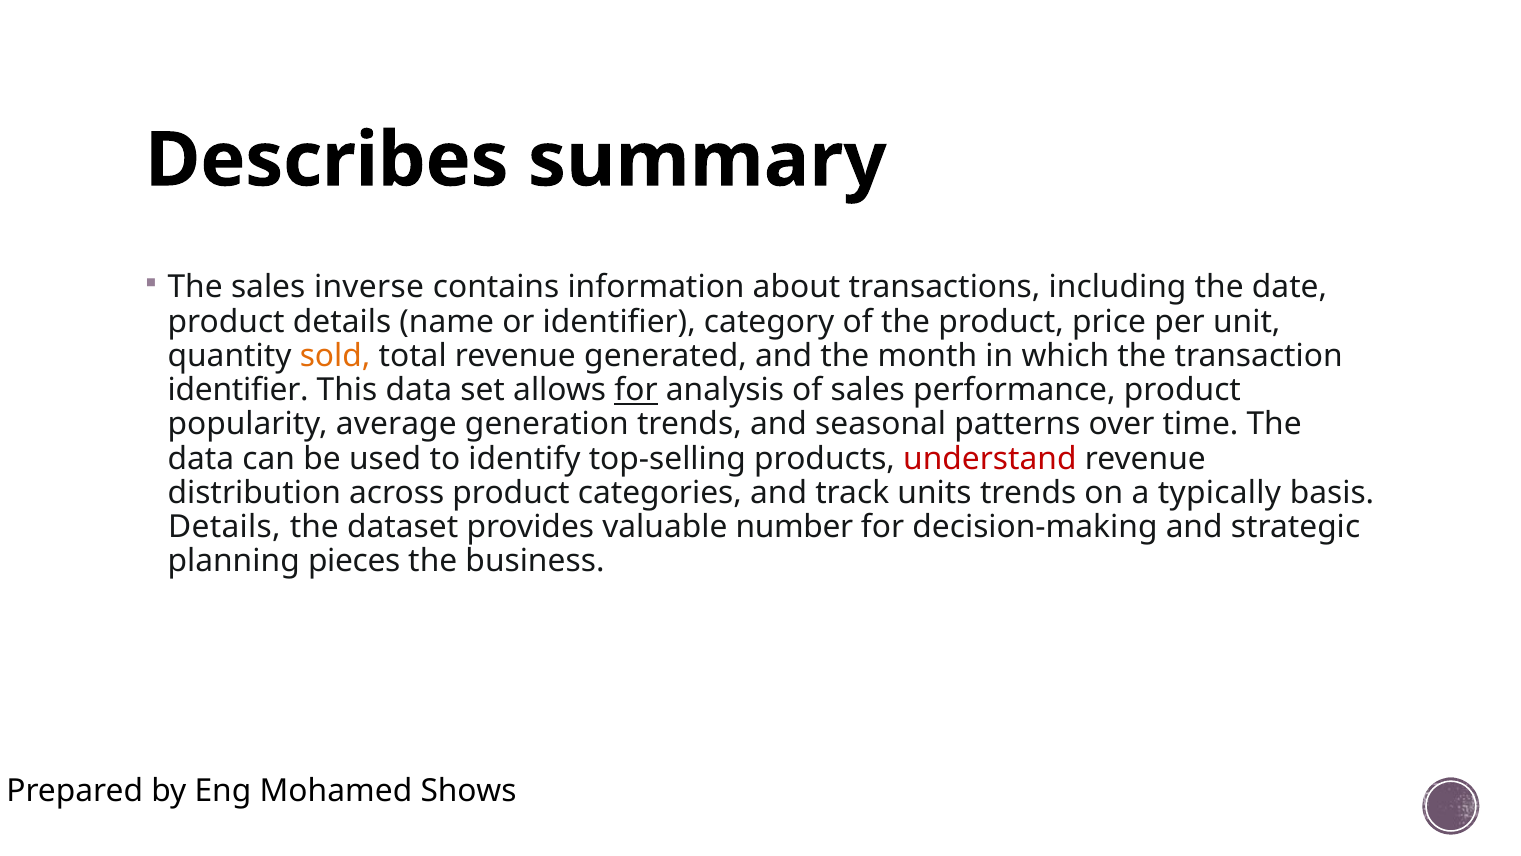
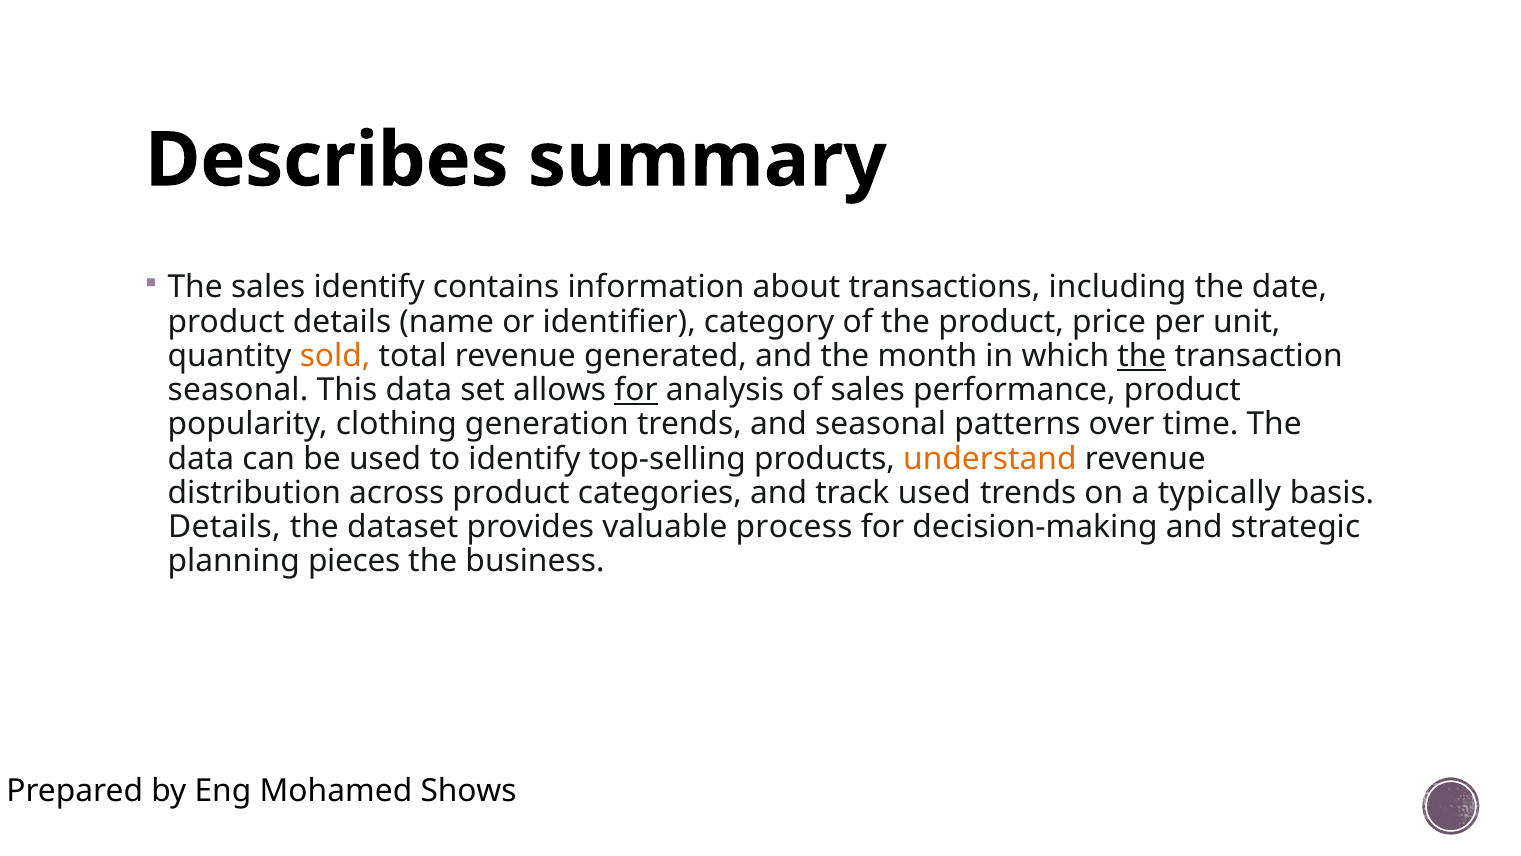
sales inverse: inverse -> identify
the at (1142, 356) underline: none -> present
identifier at (238, 390): identifier -> seasonal
average: average -> clothing
understand colour: red -> orange
track units: units -> used
number: number -> process
